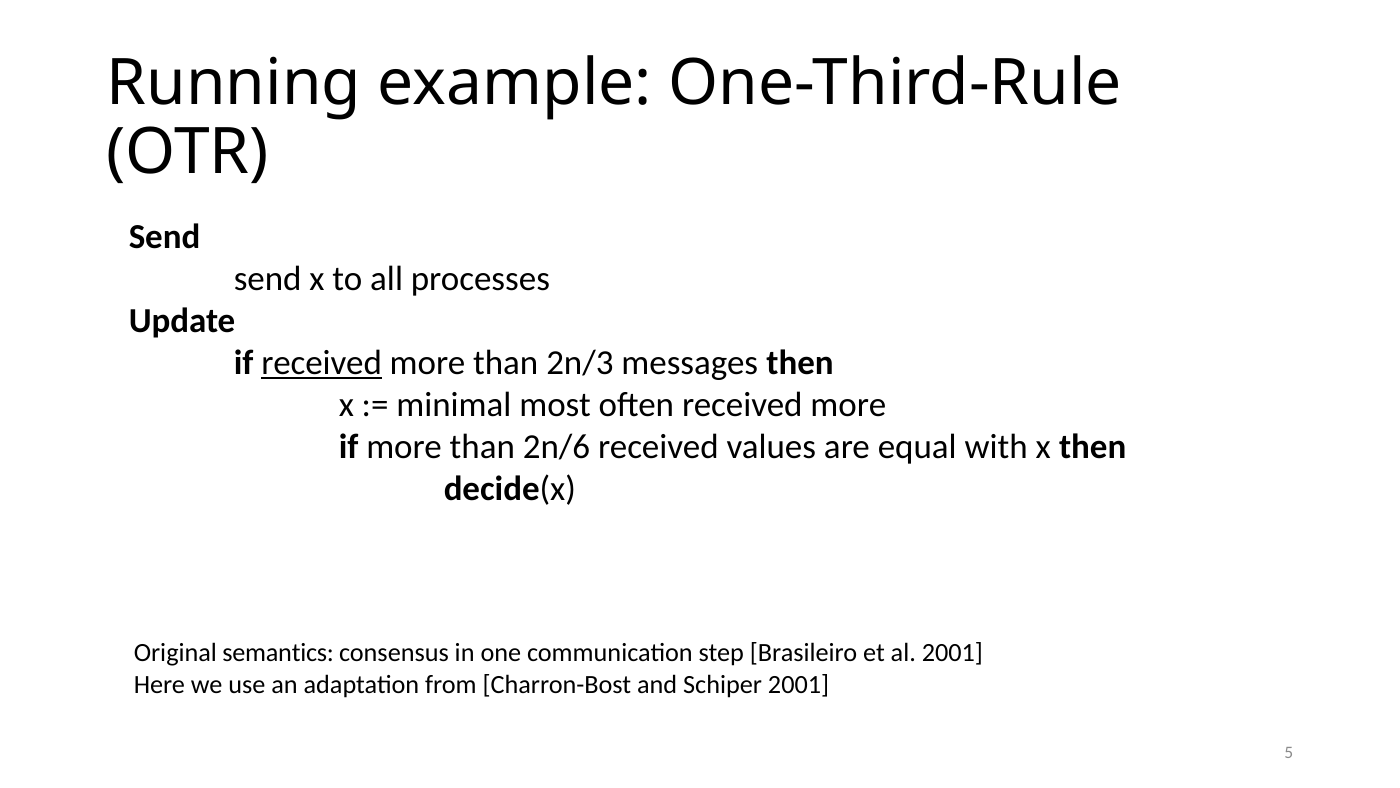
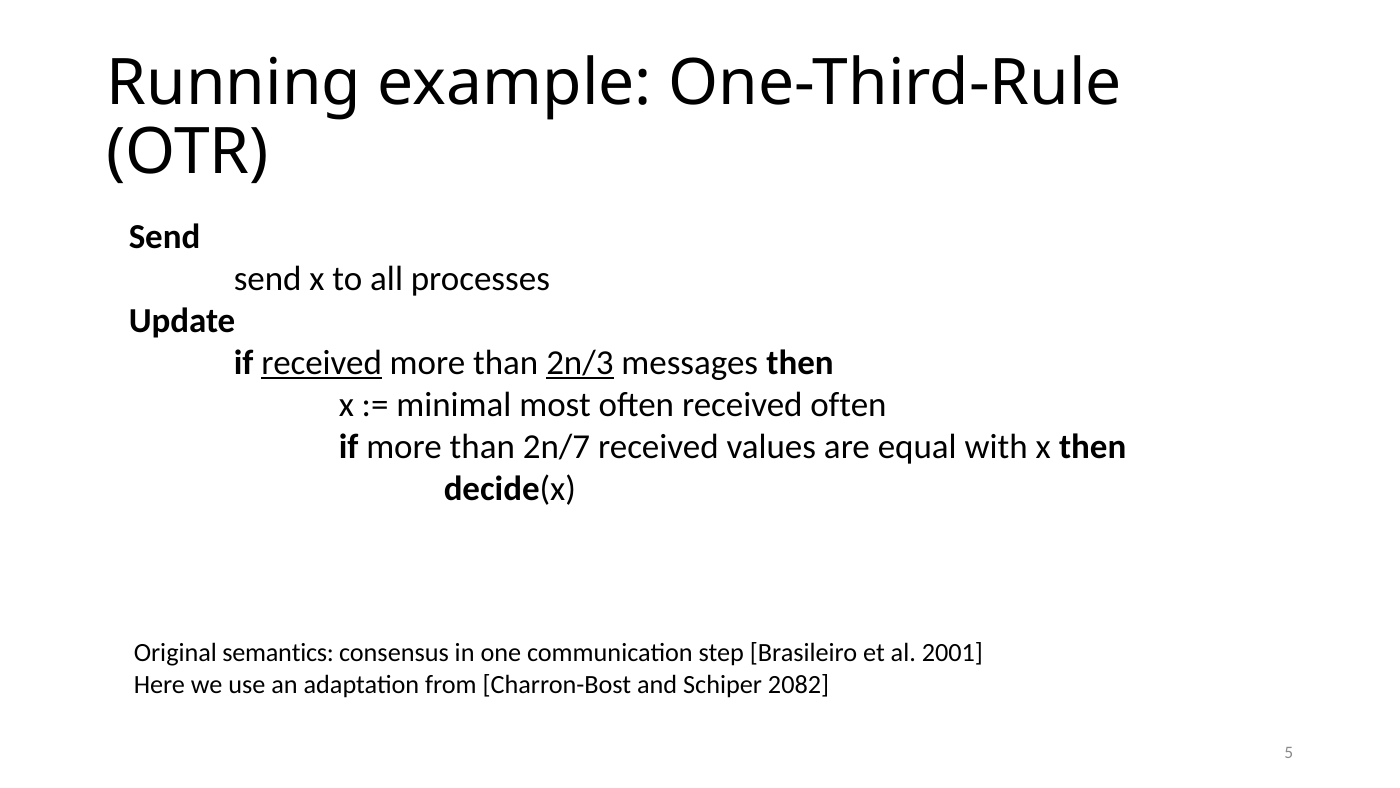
2n/3 underline: none -> present
often received more: more -> often
2n/6: 2n/6 -> 2n/7
Schiper 2001: 2001 -> 2082
